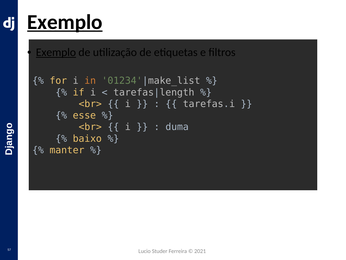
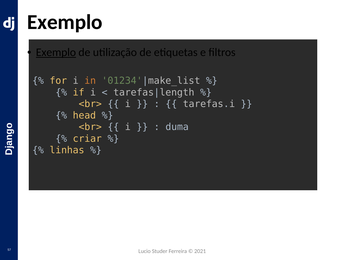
Exemplo at (65, 22) underline: present -> none
esse: esse -> head
baixo: baixo -> criar
manter: manter -> linhas
